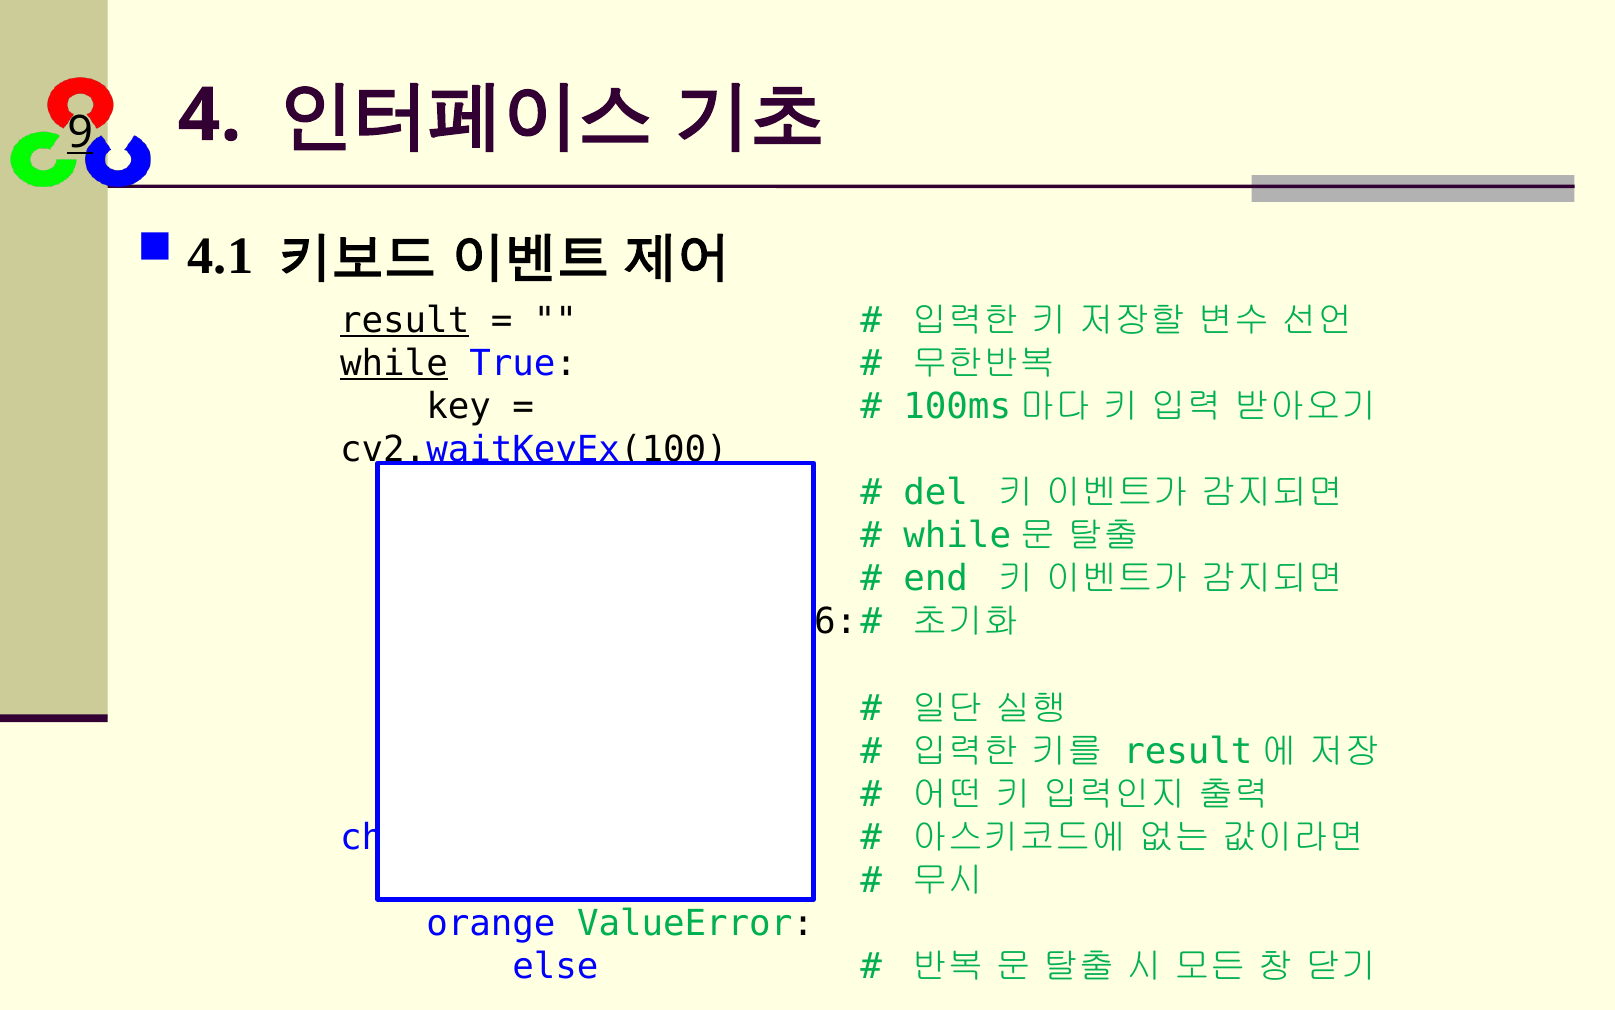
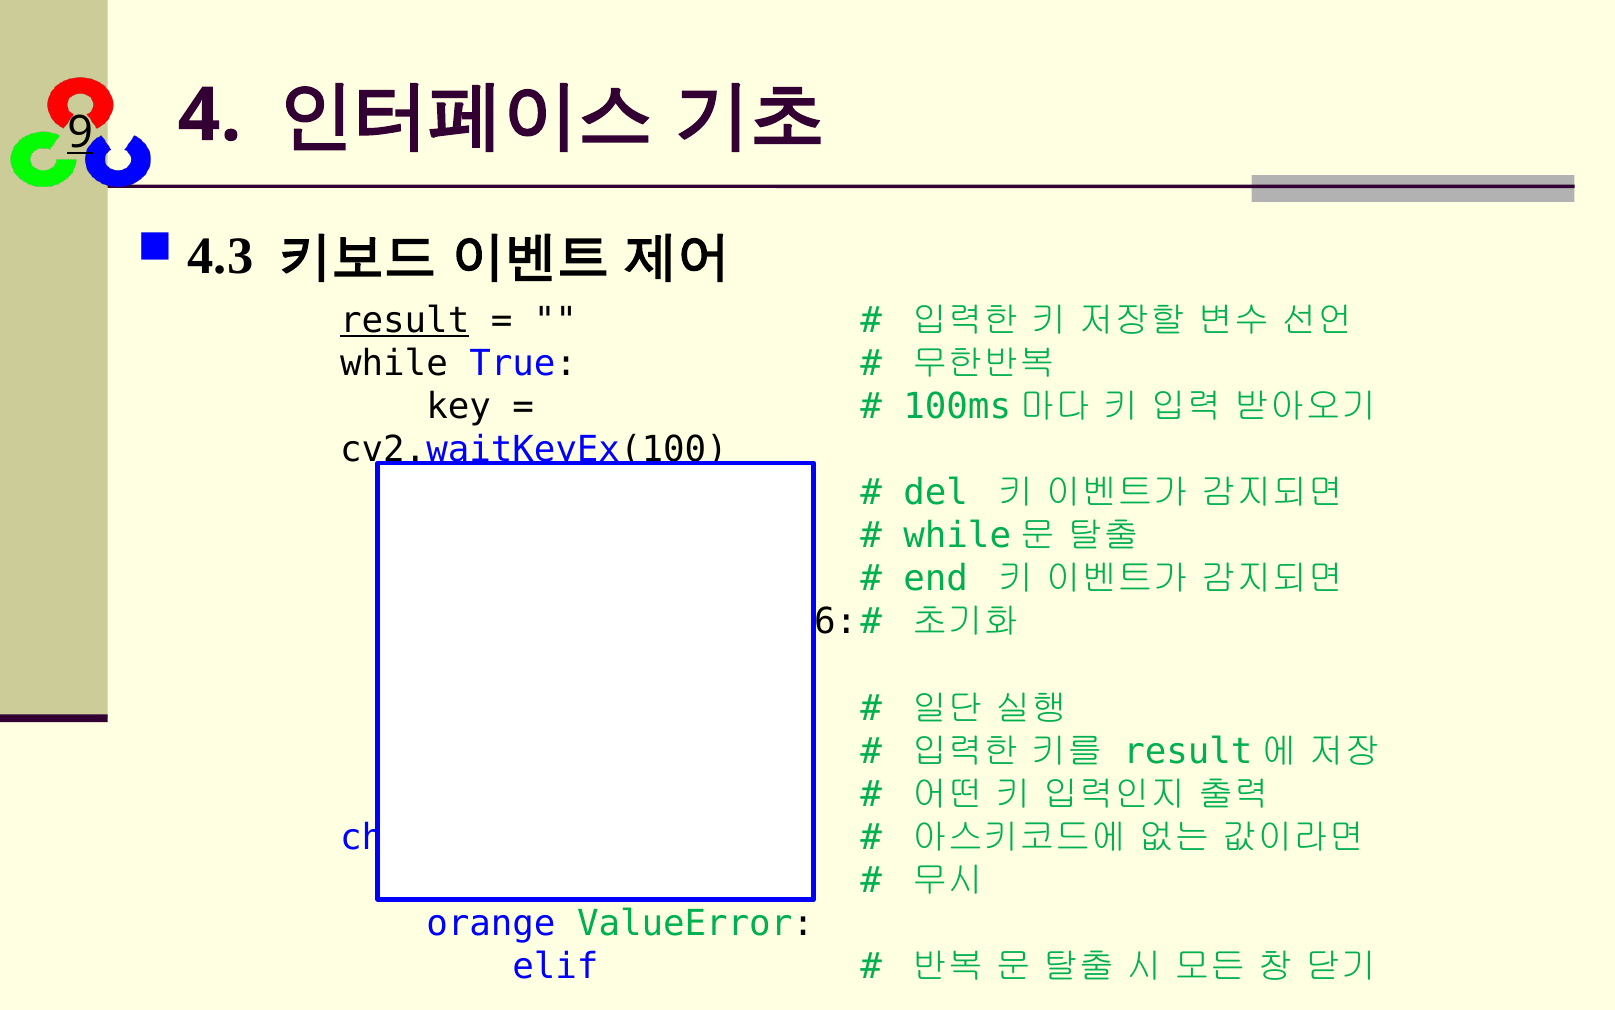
4.1: 4.1 -> 4.3
while underline: present -> none
else at (555, 966): else -> elif
